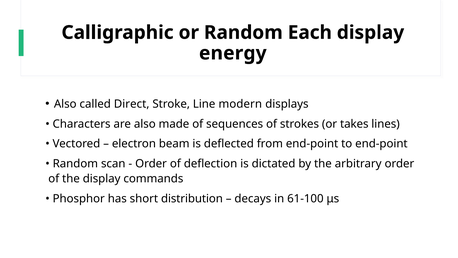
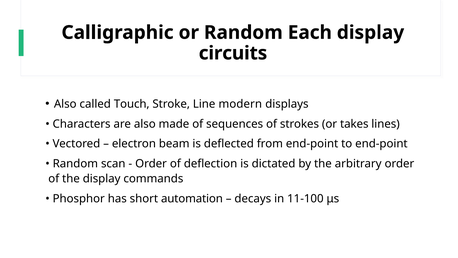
energy: energy -> circuits
Direct: Direct -> Touch
distribution: distribution -> automation
61-100: 61-100 -> 11-100
